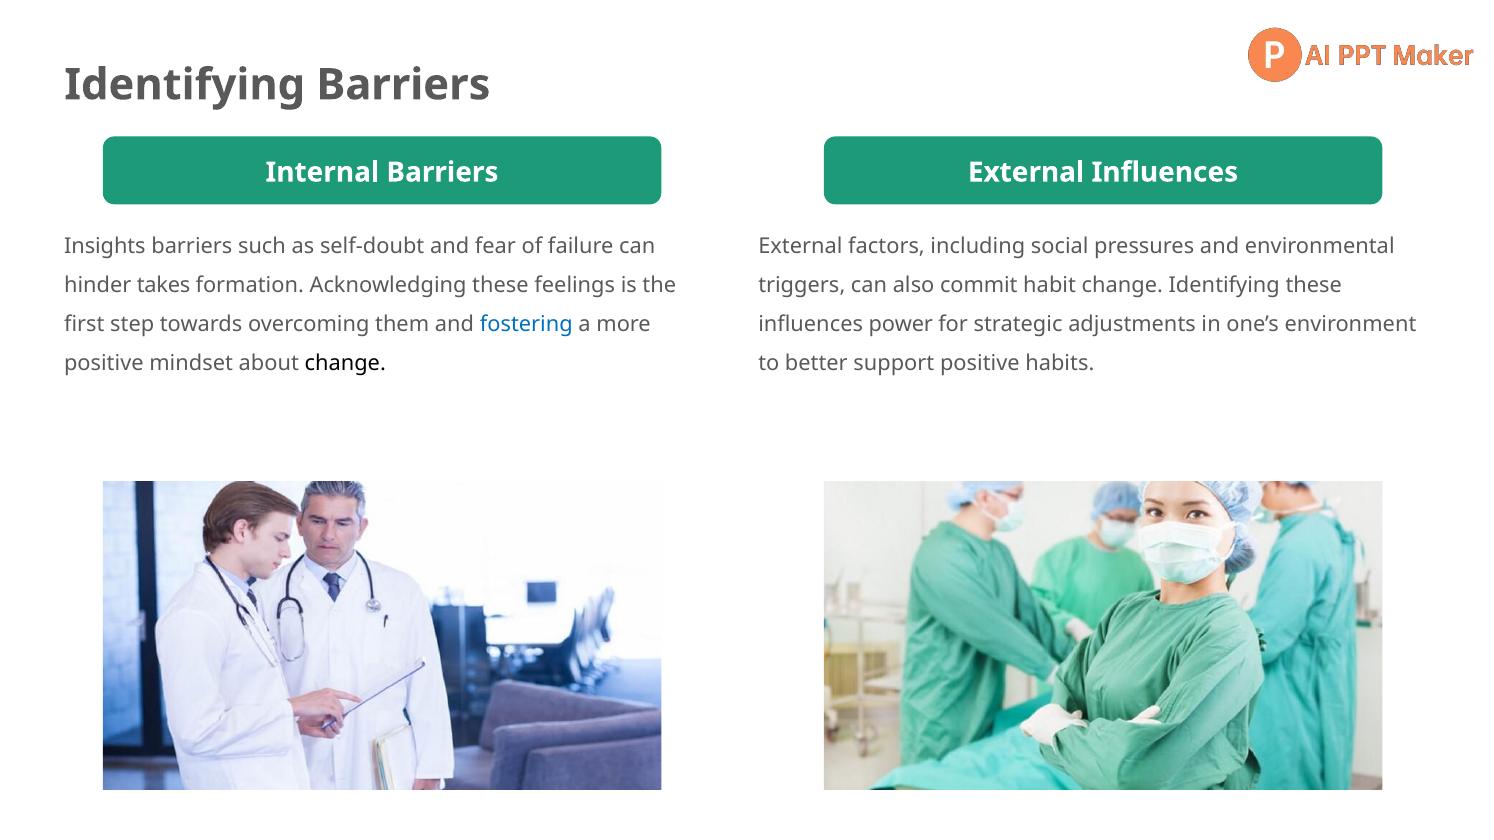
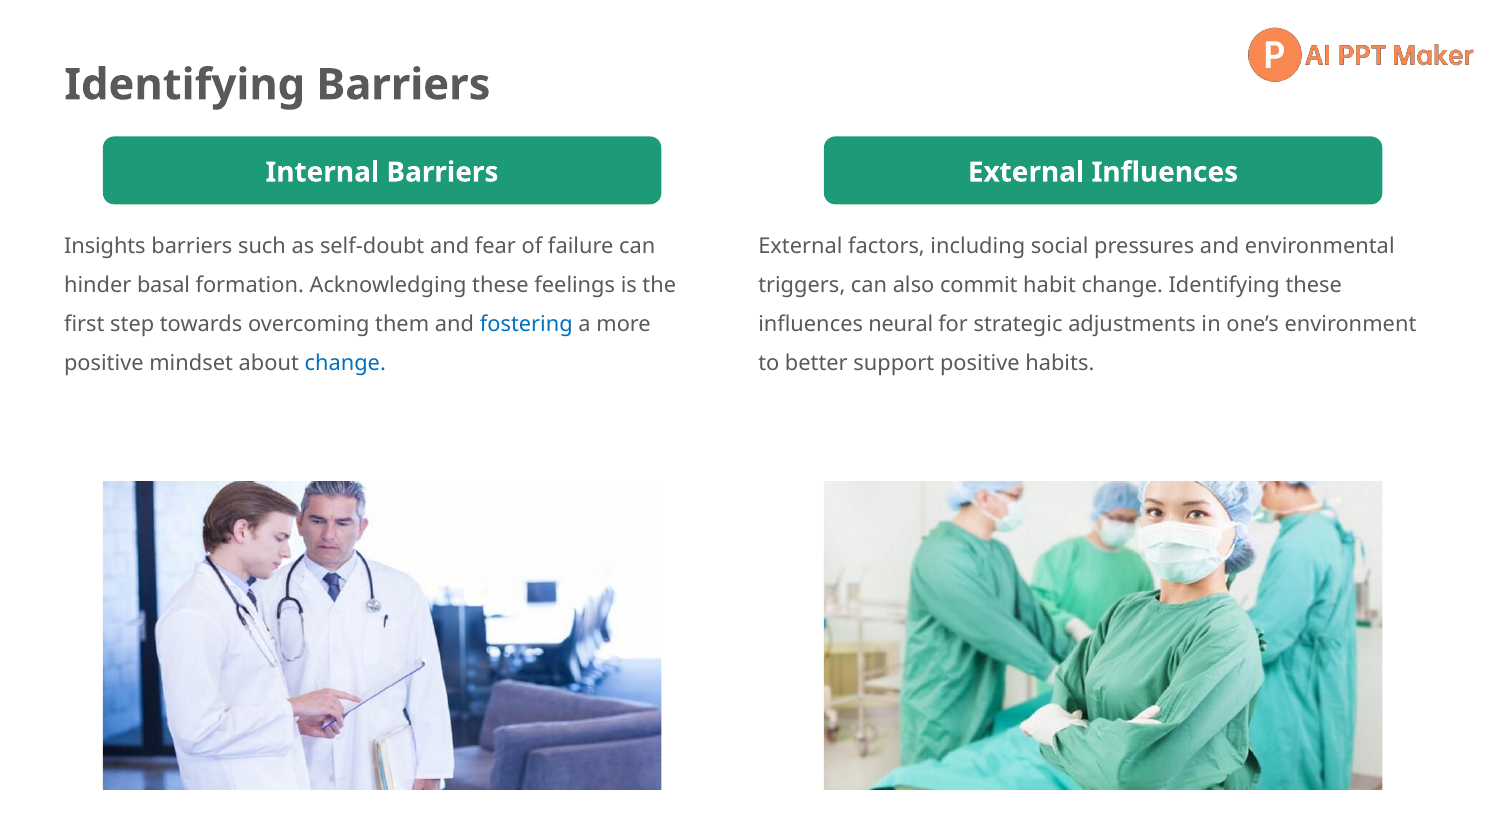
takes: takes -> basal
power: power -> neural
change at (345, 364) colour: black -> blue
